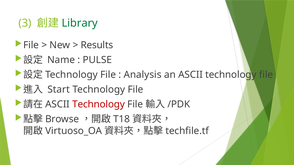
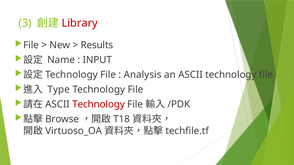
Library colour: green -> red
PULSE: PULSE -> INPUT
Start: Start -> Type
